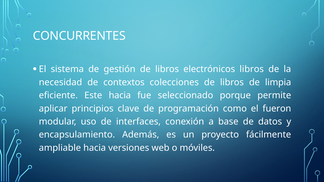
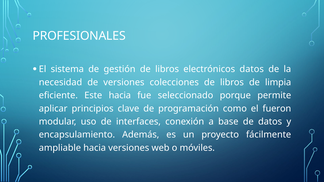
CONCURRENTES: CONCURRENTES -> PROFESIONALES
electrónicos libros: libros -> datos
de contextos: contextos -> versiones
